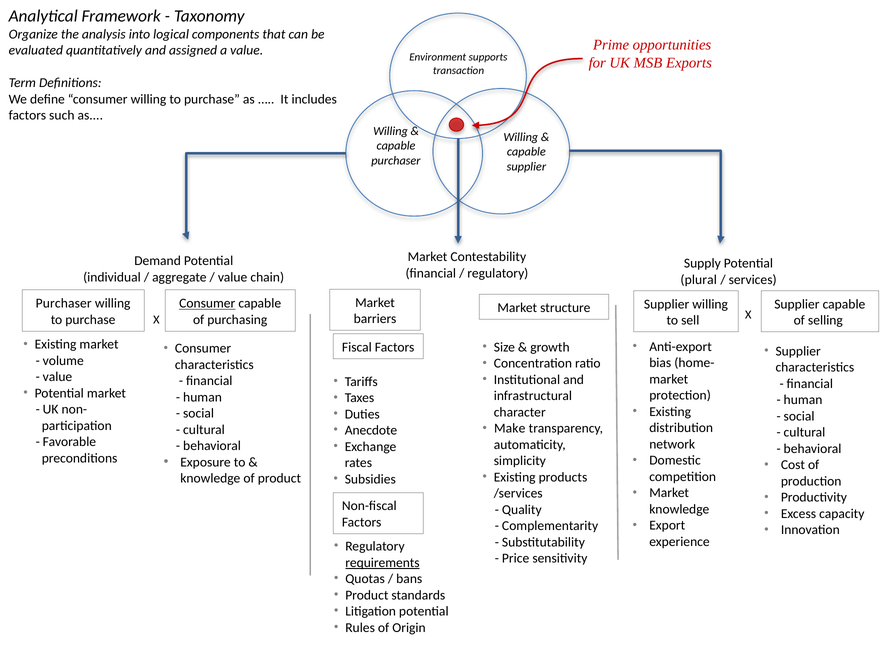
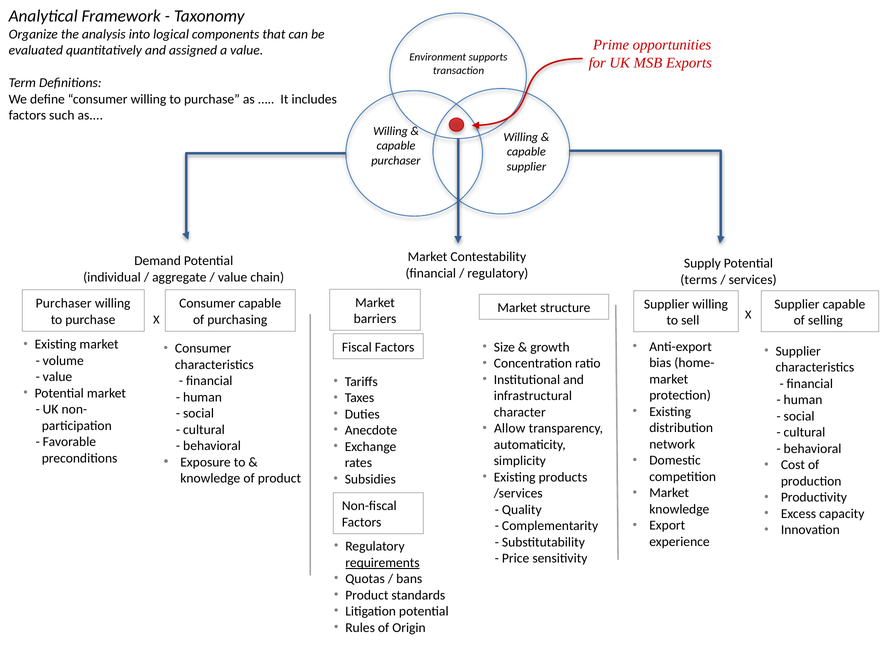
plural: plural -> terms
Consumer at (207, 304) underline: present -> none
Make: Make -> Allow
